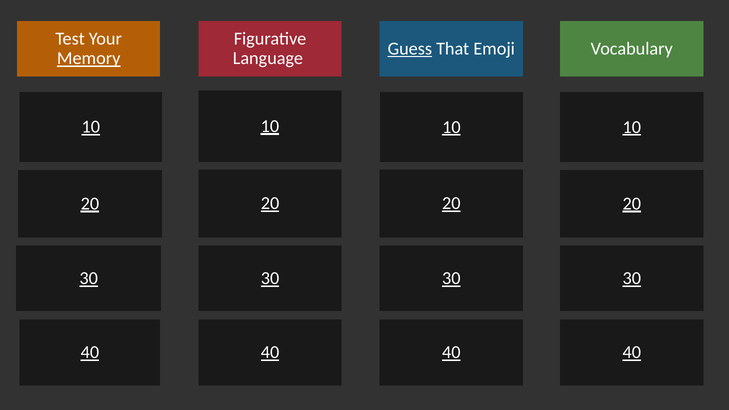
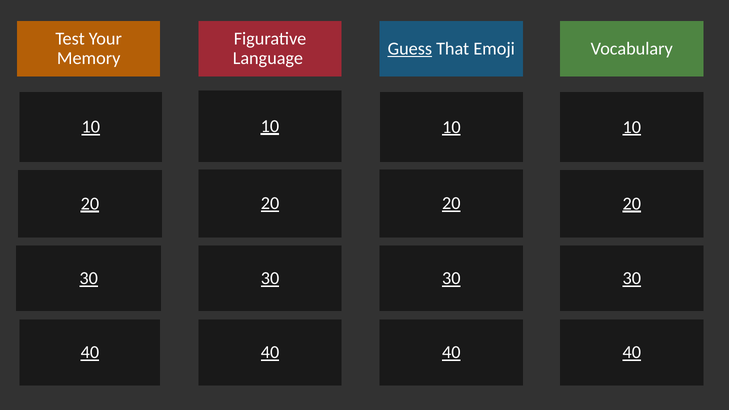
Memory underline: present -> none
